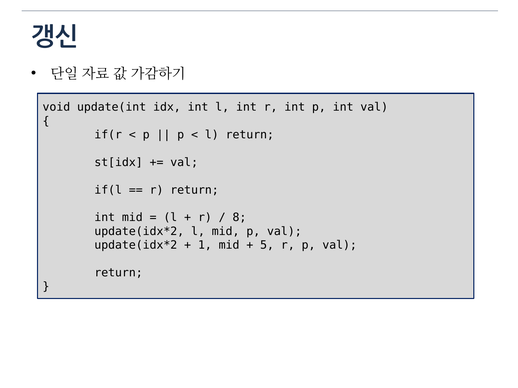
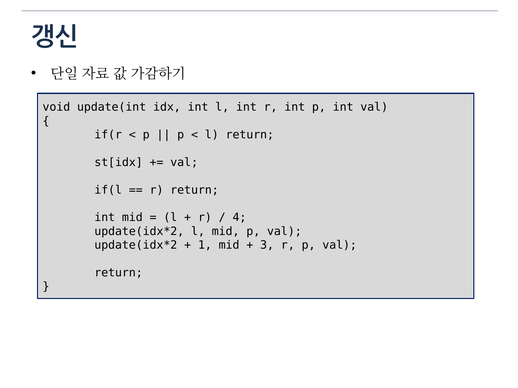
8: 8 -> 4
5: 5 -> 3
